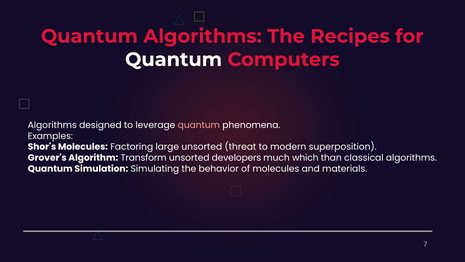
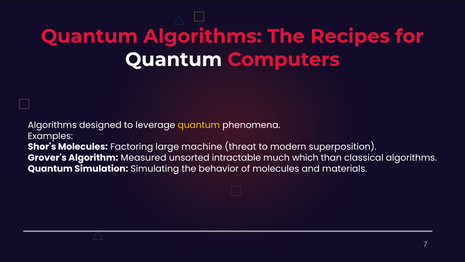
quantum at (199, 125) colour: pink -> yellow
large unsorted: unsorted -> machine
Transform: Transform -> Measured
developers: developers -> intractable
